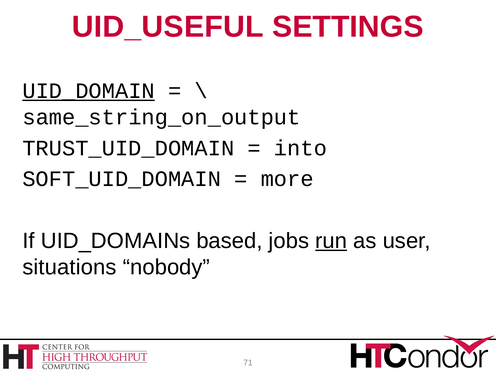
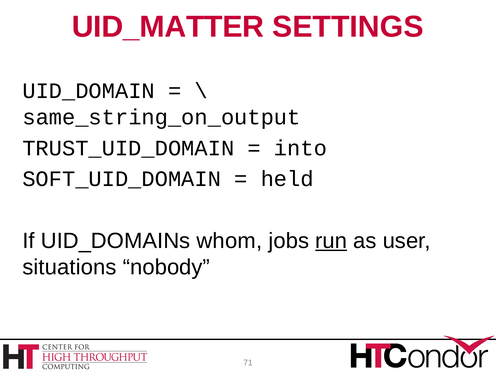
UID_USEFUL: UID_USEFUL -> UID_MATTER
UID_DOMAIN underline: present -> none
more: more -> held
based: based -> whom
